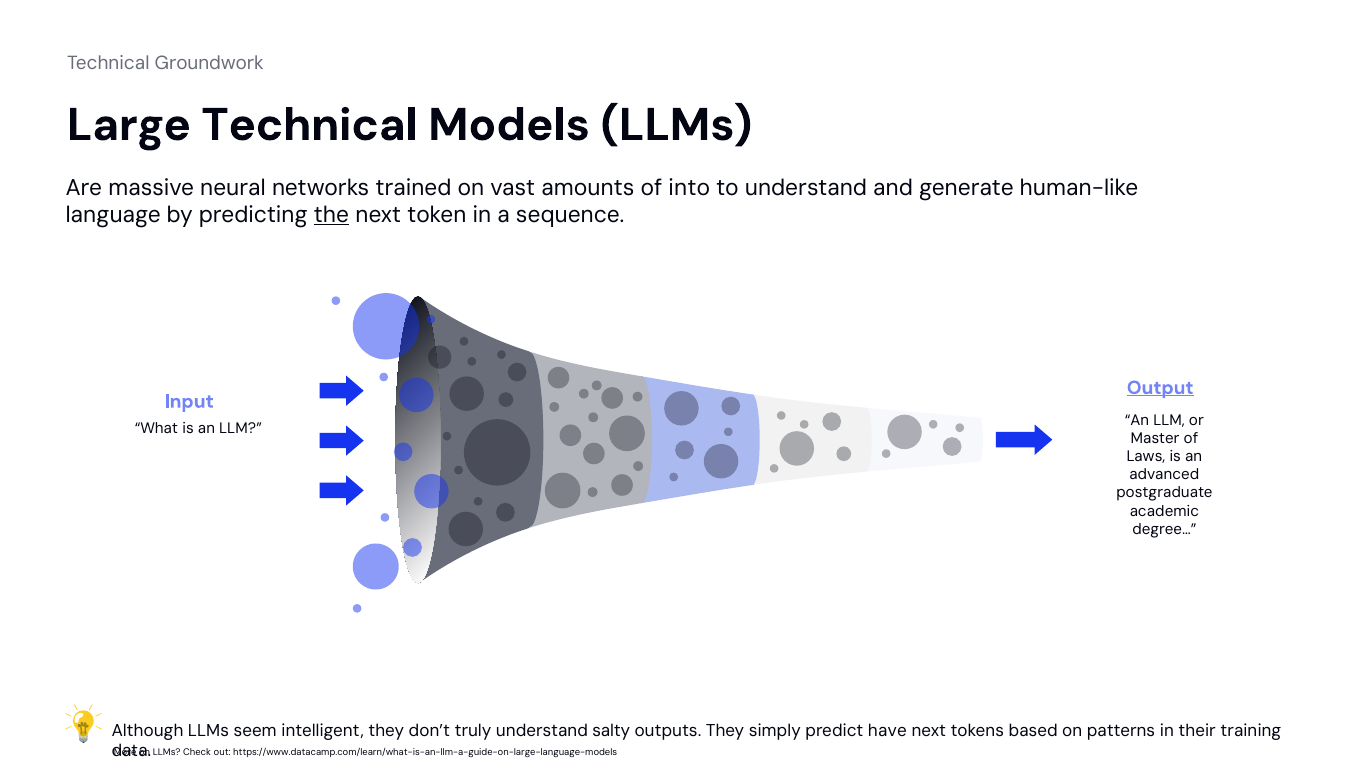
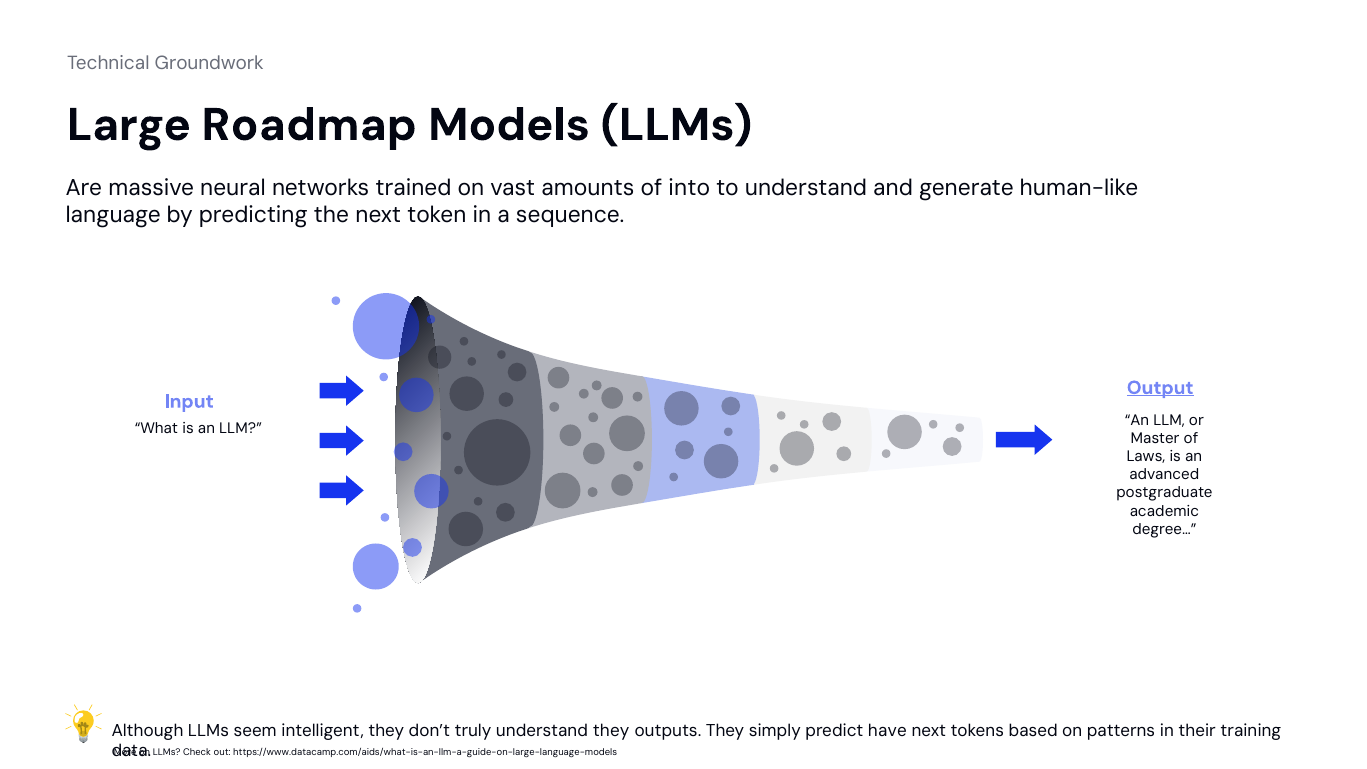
Large Technical: Technical -> Roadmap
the underline: present -> none
understand salty: salty -> they
https://www.datacamp.com/learn/what-is-an-llm-a-guide-on-large-language-models: https://www.datacamp.com/learn/what-is-an-llm-a-guide-on-large-language-models -> https://www.datacamp.com/aids/what-is-an-llm-a-guide-on-large-language-models
